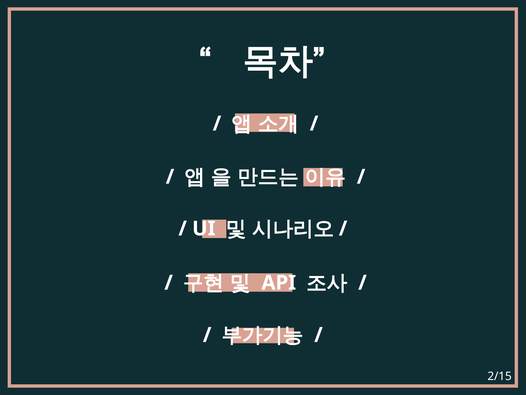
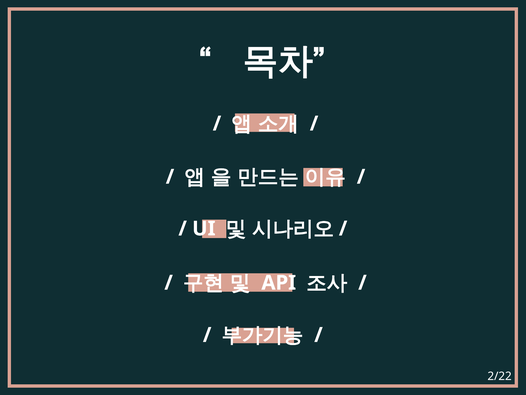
2/15: 2/15 -> 2/22
